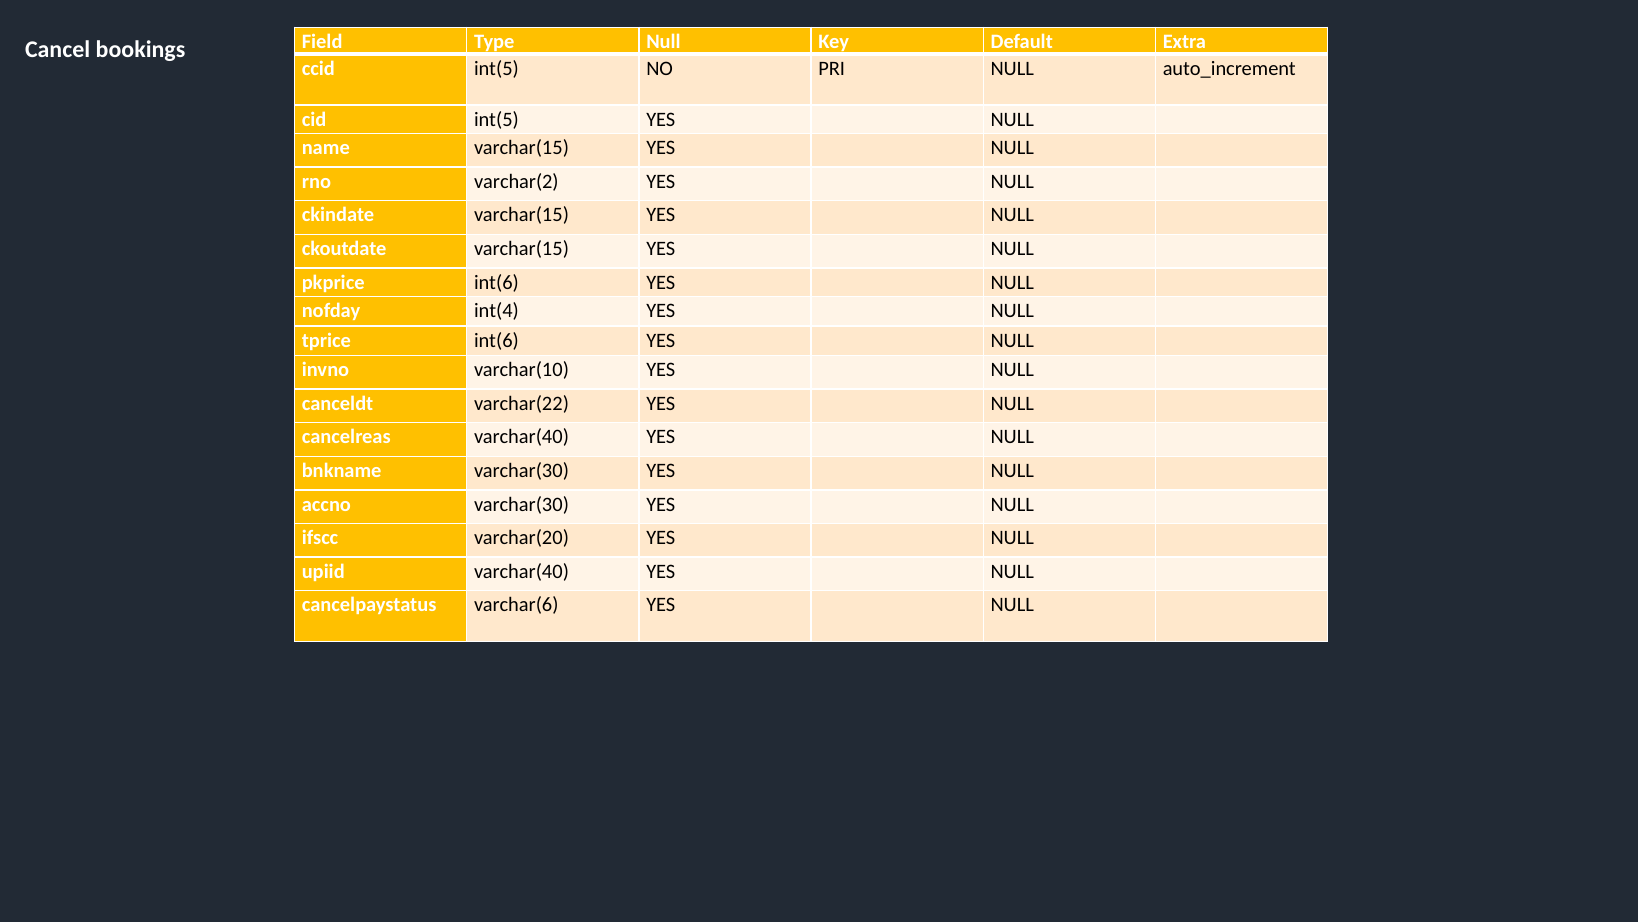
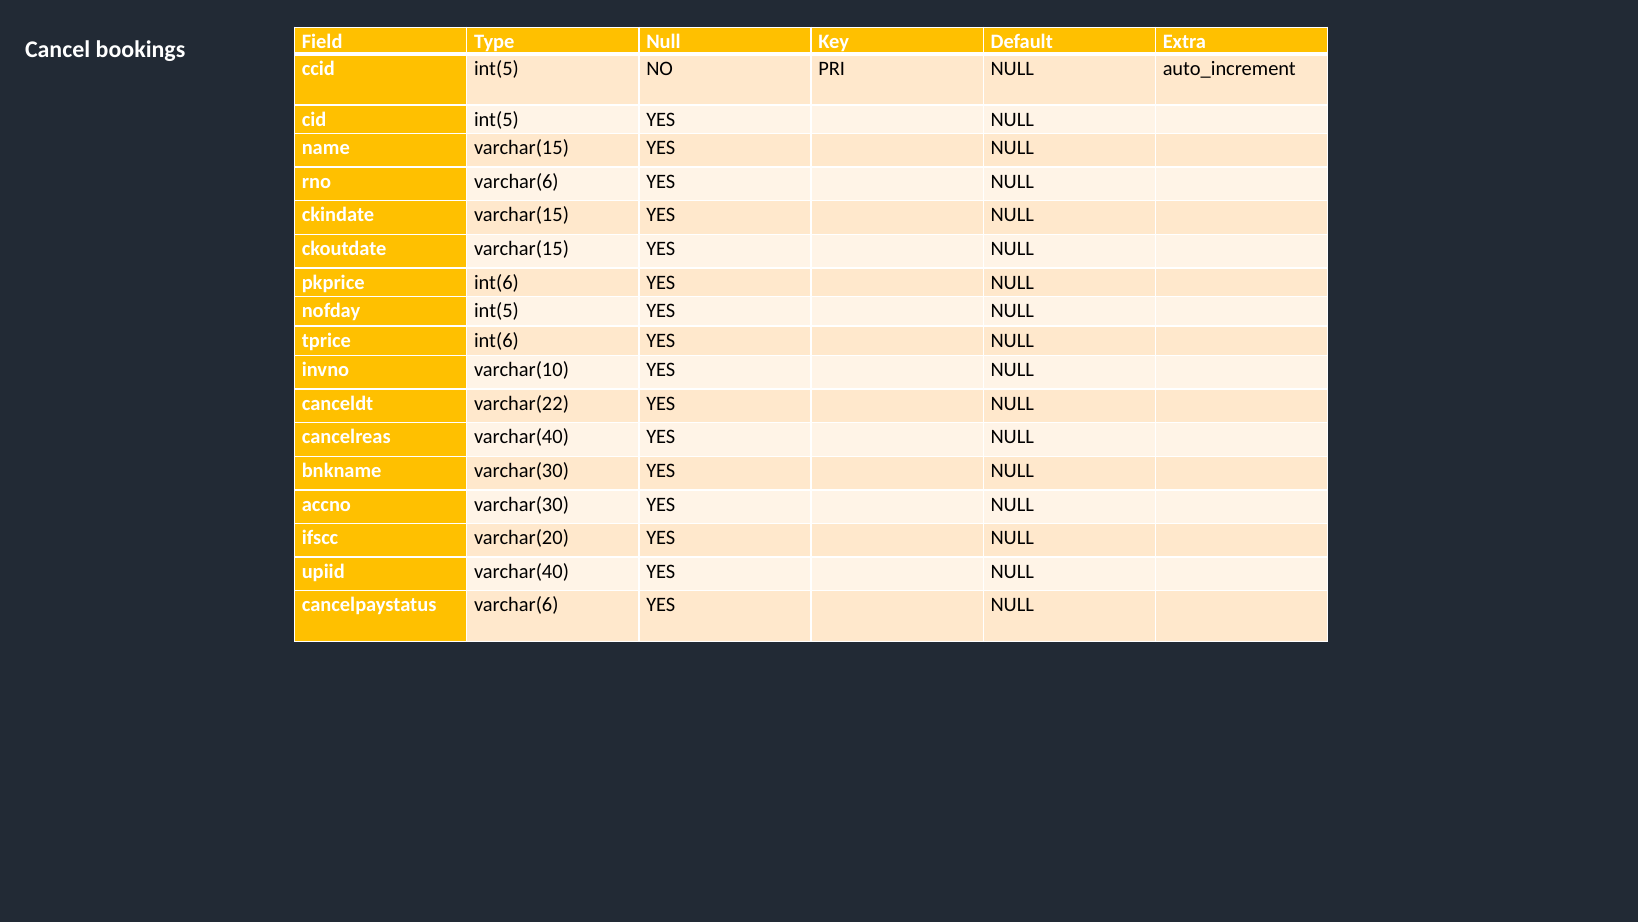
rno varchar(2: varchar(2 -> varchar(6
nofday int(4: int(4 -> int(5
